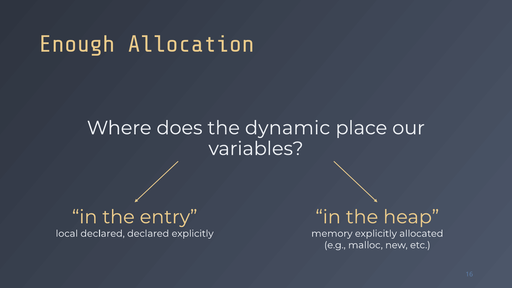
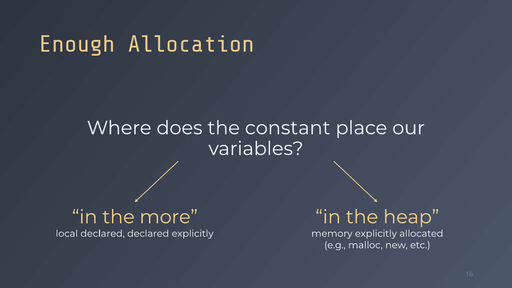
dynamic: dynamic -> constant
entry: entry -> more
